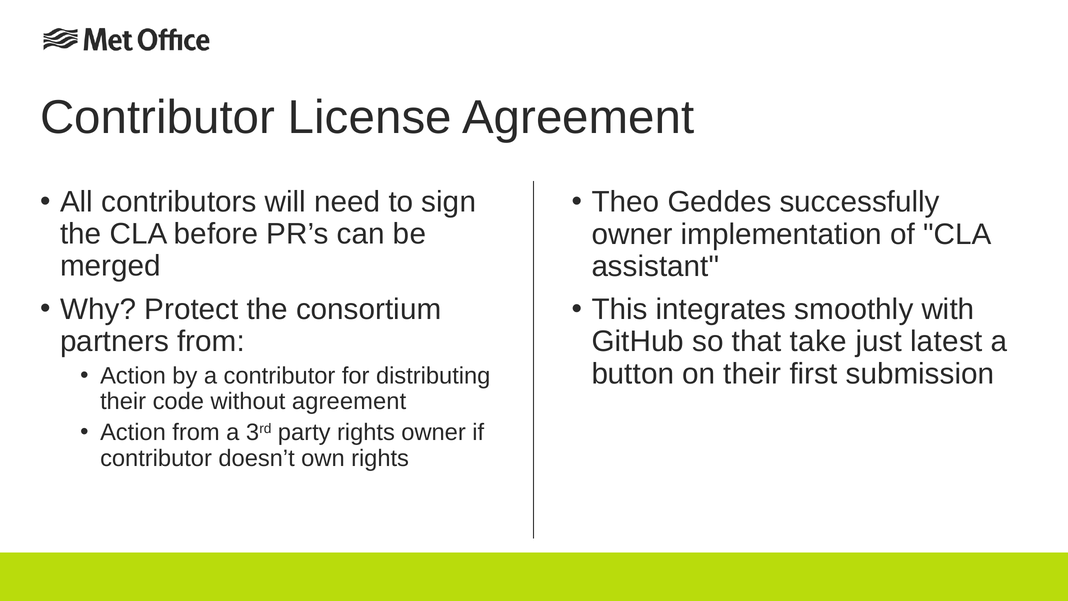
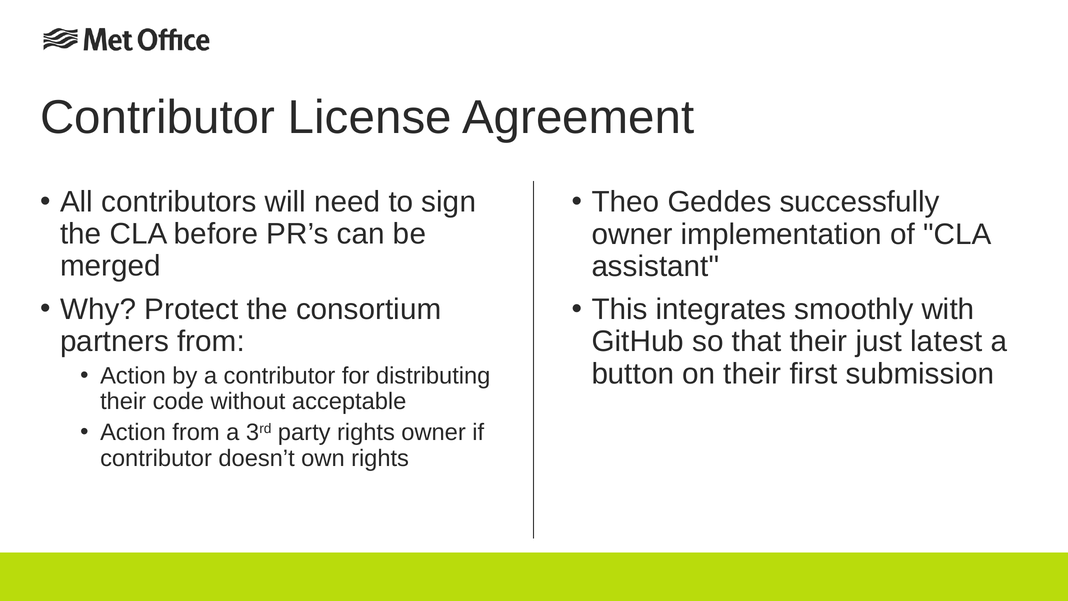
that take: take -> their
without agreement: agreement -> acceptable
